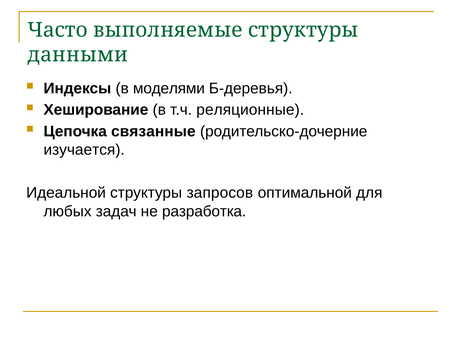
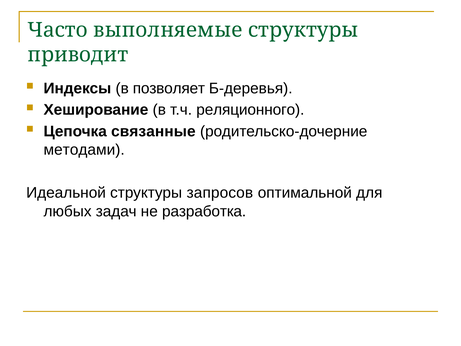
данными: данными -> приводит
моделями: моделями -> позволяет
реляционные: реляционные -> реляционного
изучается: изучается -> методами
